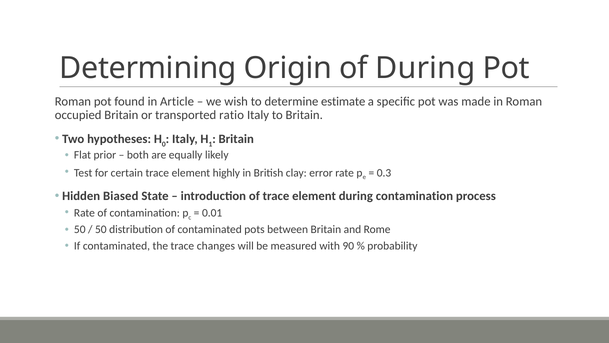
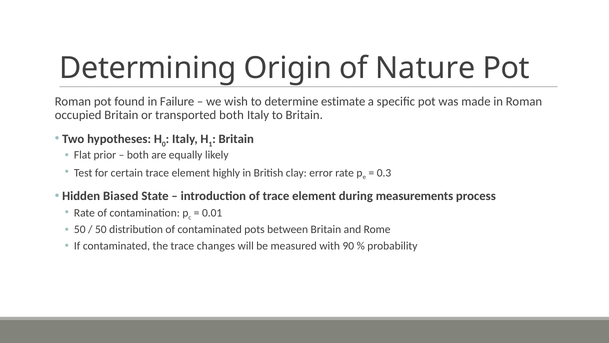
of During: During -> Nature
Article: Article -> Failure
transported ratio: ratio -> both
during contamination: contamination -> measurements
